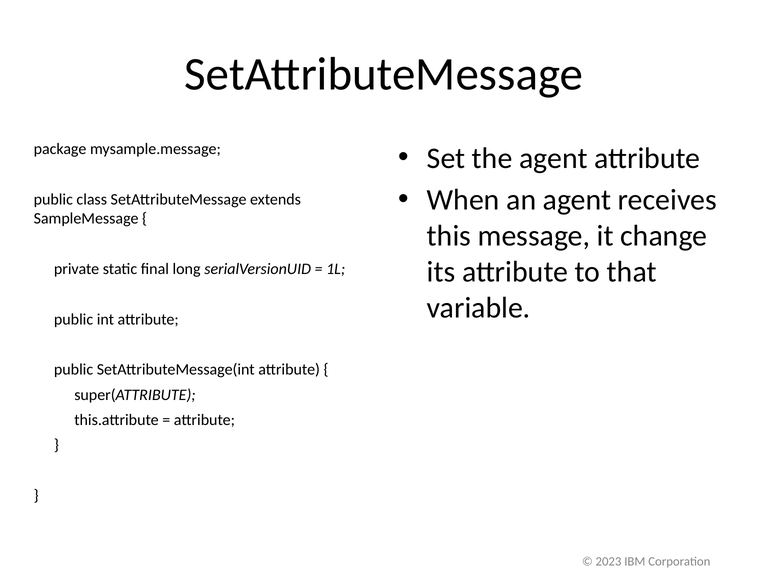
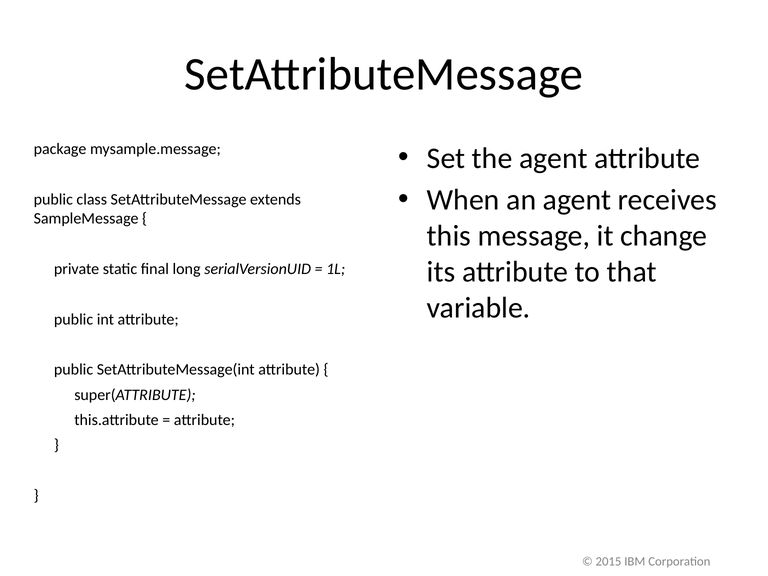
2023: 2023 -> 2015
